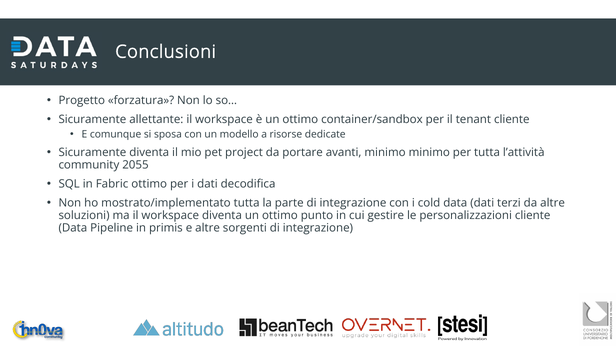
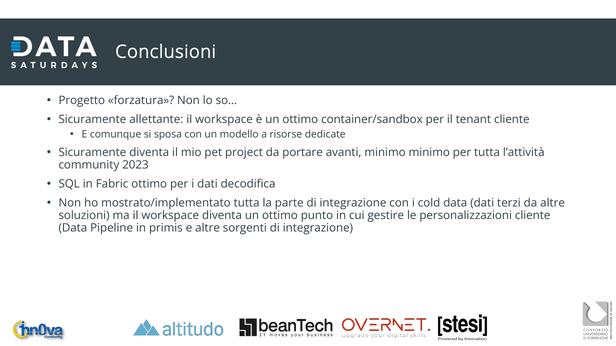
2055: 2055 -> 2023
